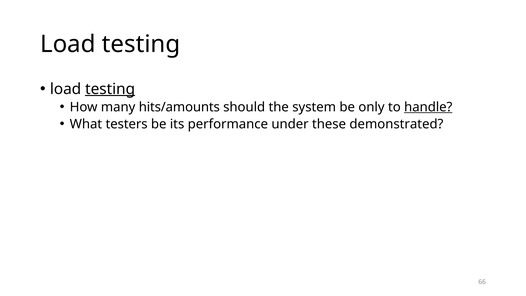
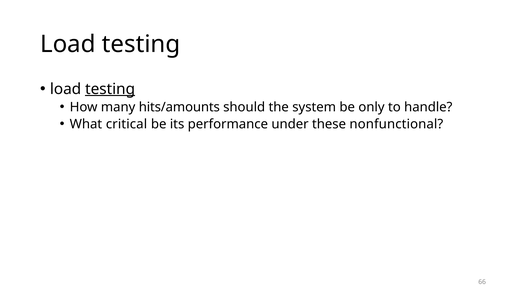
handle underline: present -> none
testers: testers -> critical
demonstrated: demonstrated -> nonfunctional
